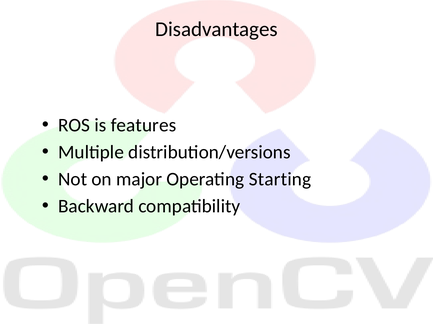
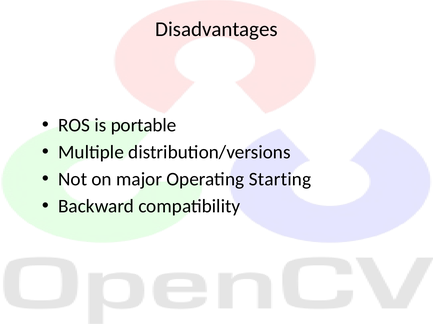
features: features -> portable
